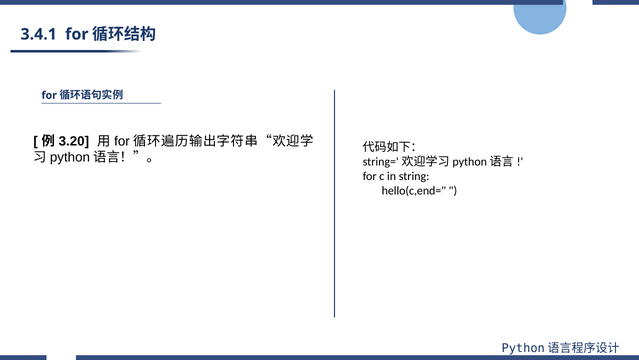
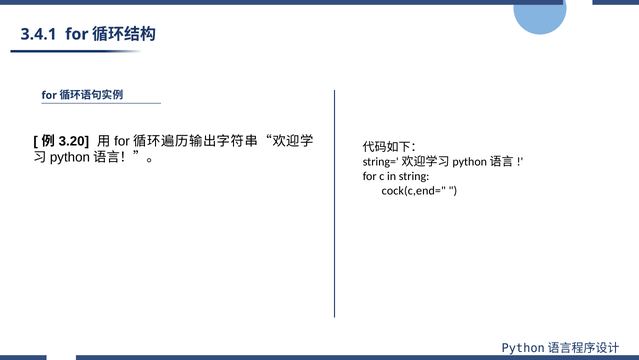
hello(c,end=: hello(c,end= -> cock(c,end=
